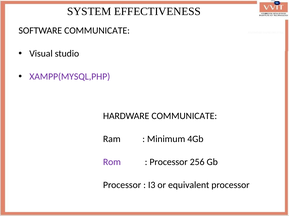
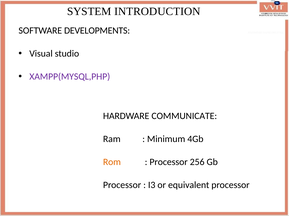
EFFECTIVENESS: EFFECTIVENESS -> INTRODUCTION
SOFTWARE COMMUNICATE: COMMUNICATE -> DEVELOPMENTS
Rom colour: purple -> orange
